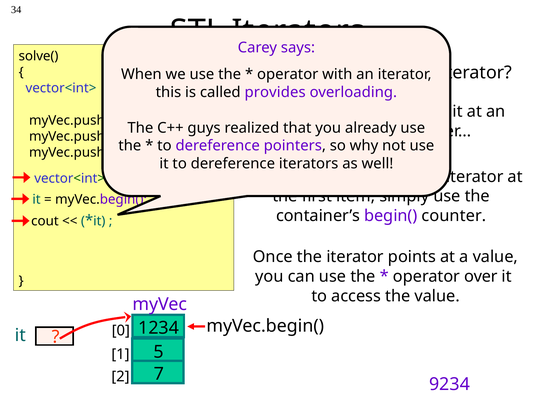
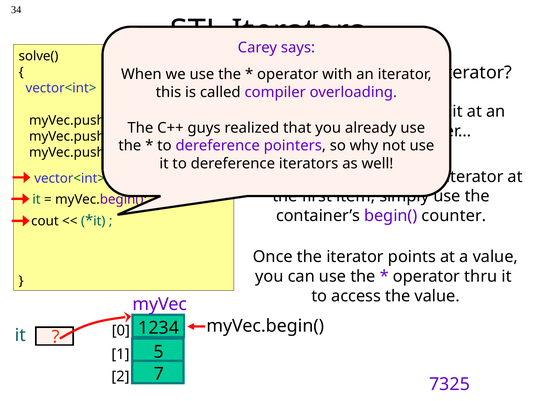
provides: provides -> compiler
over: over -> thru
9234: 9234 -> 7325
